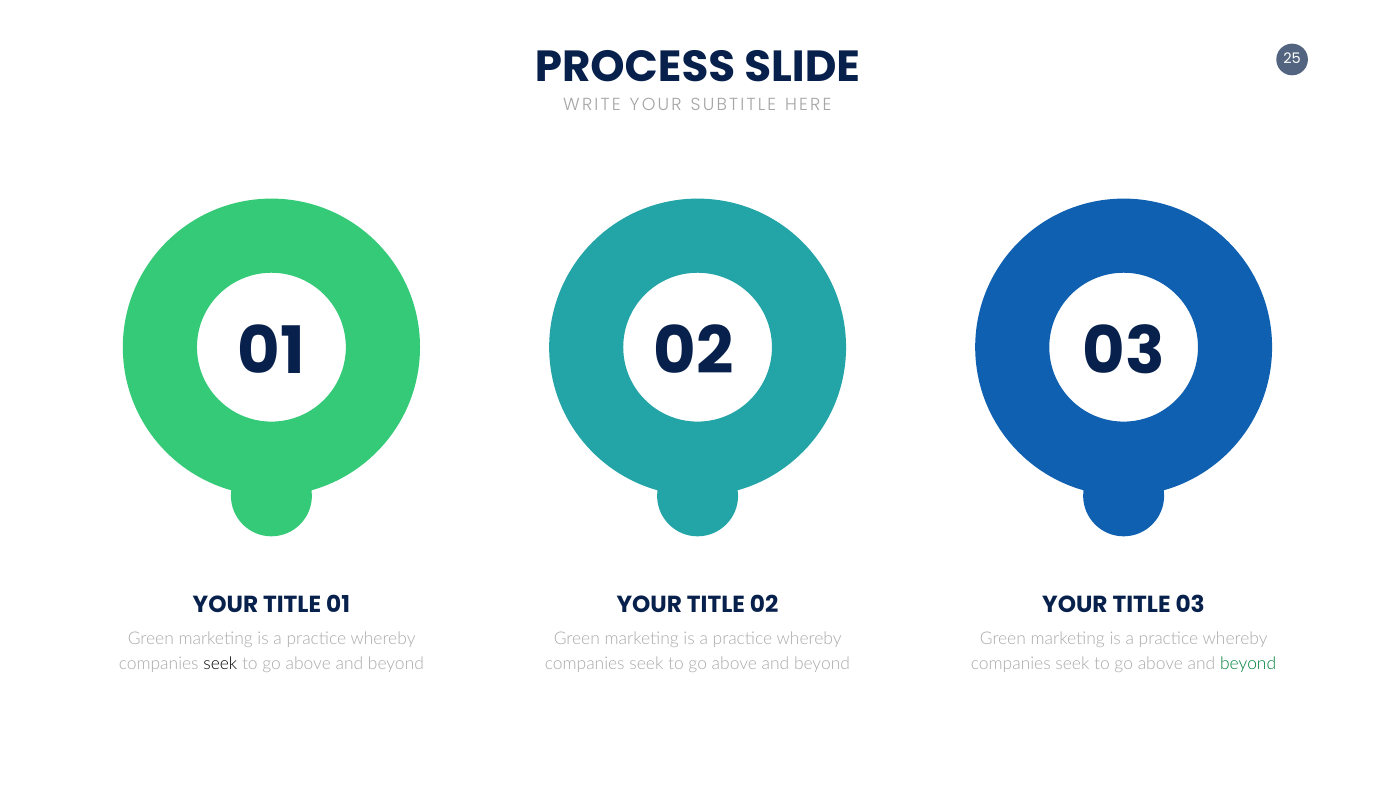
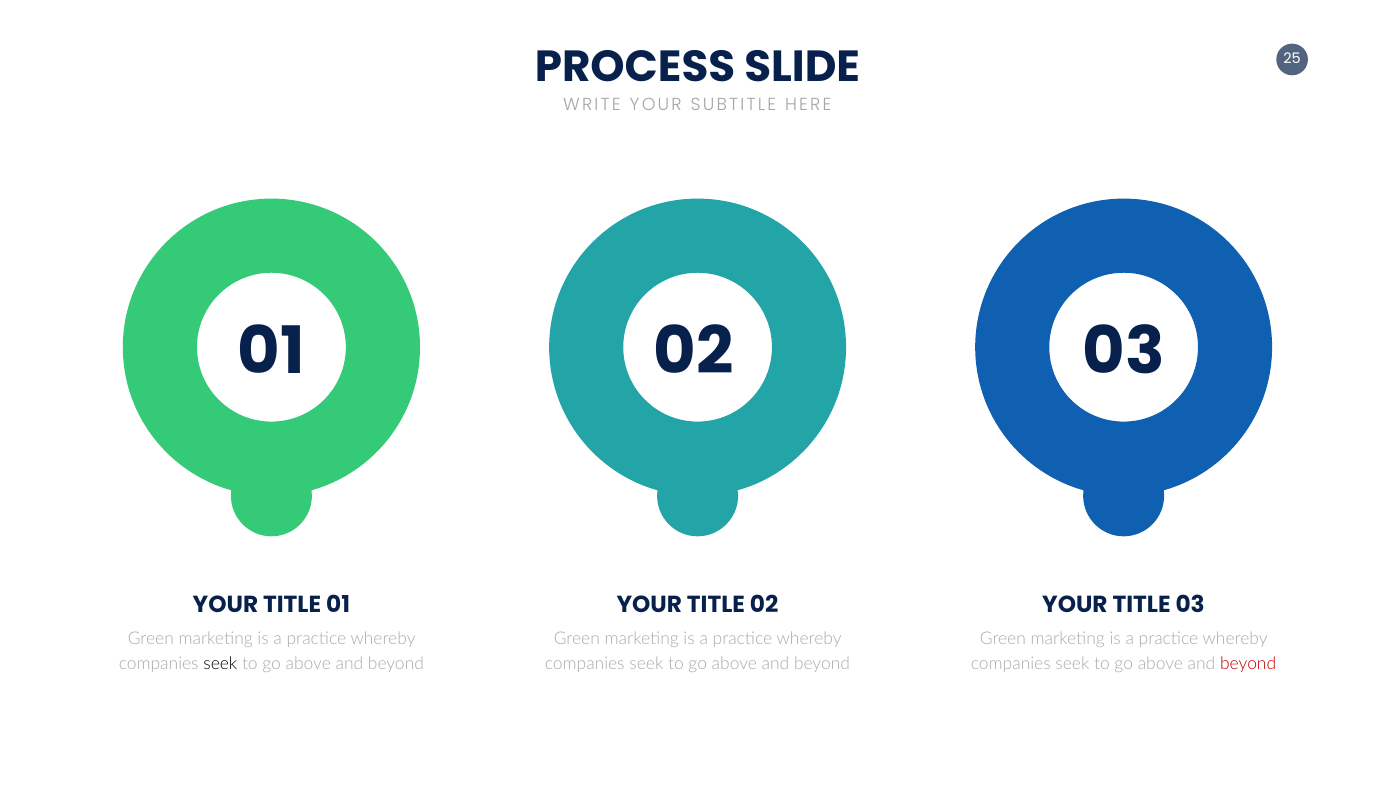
beyond at (1248, 664) colour: green -> red
